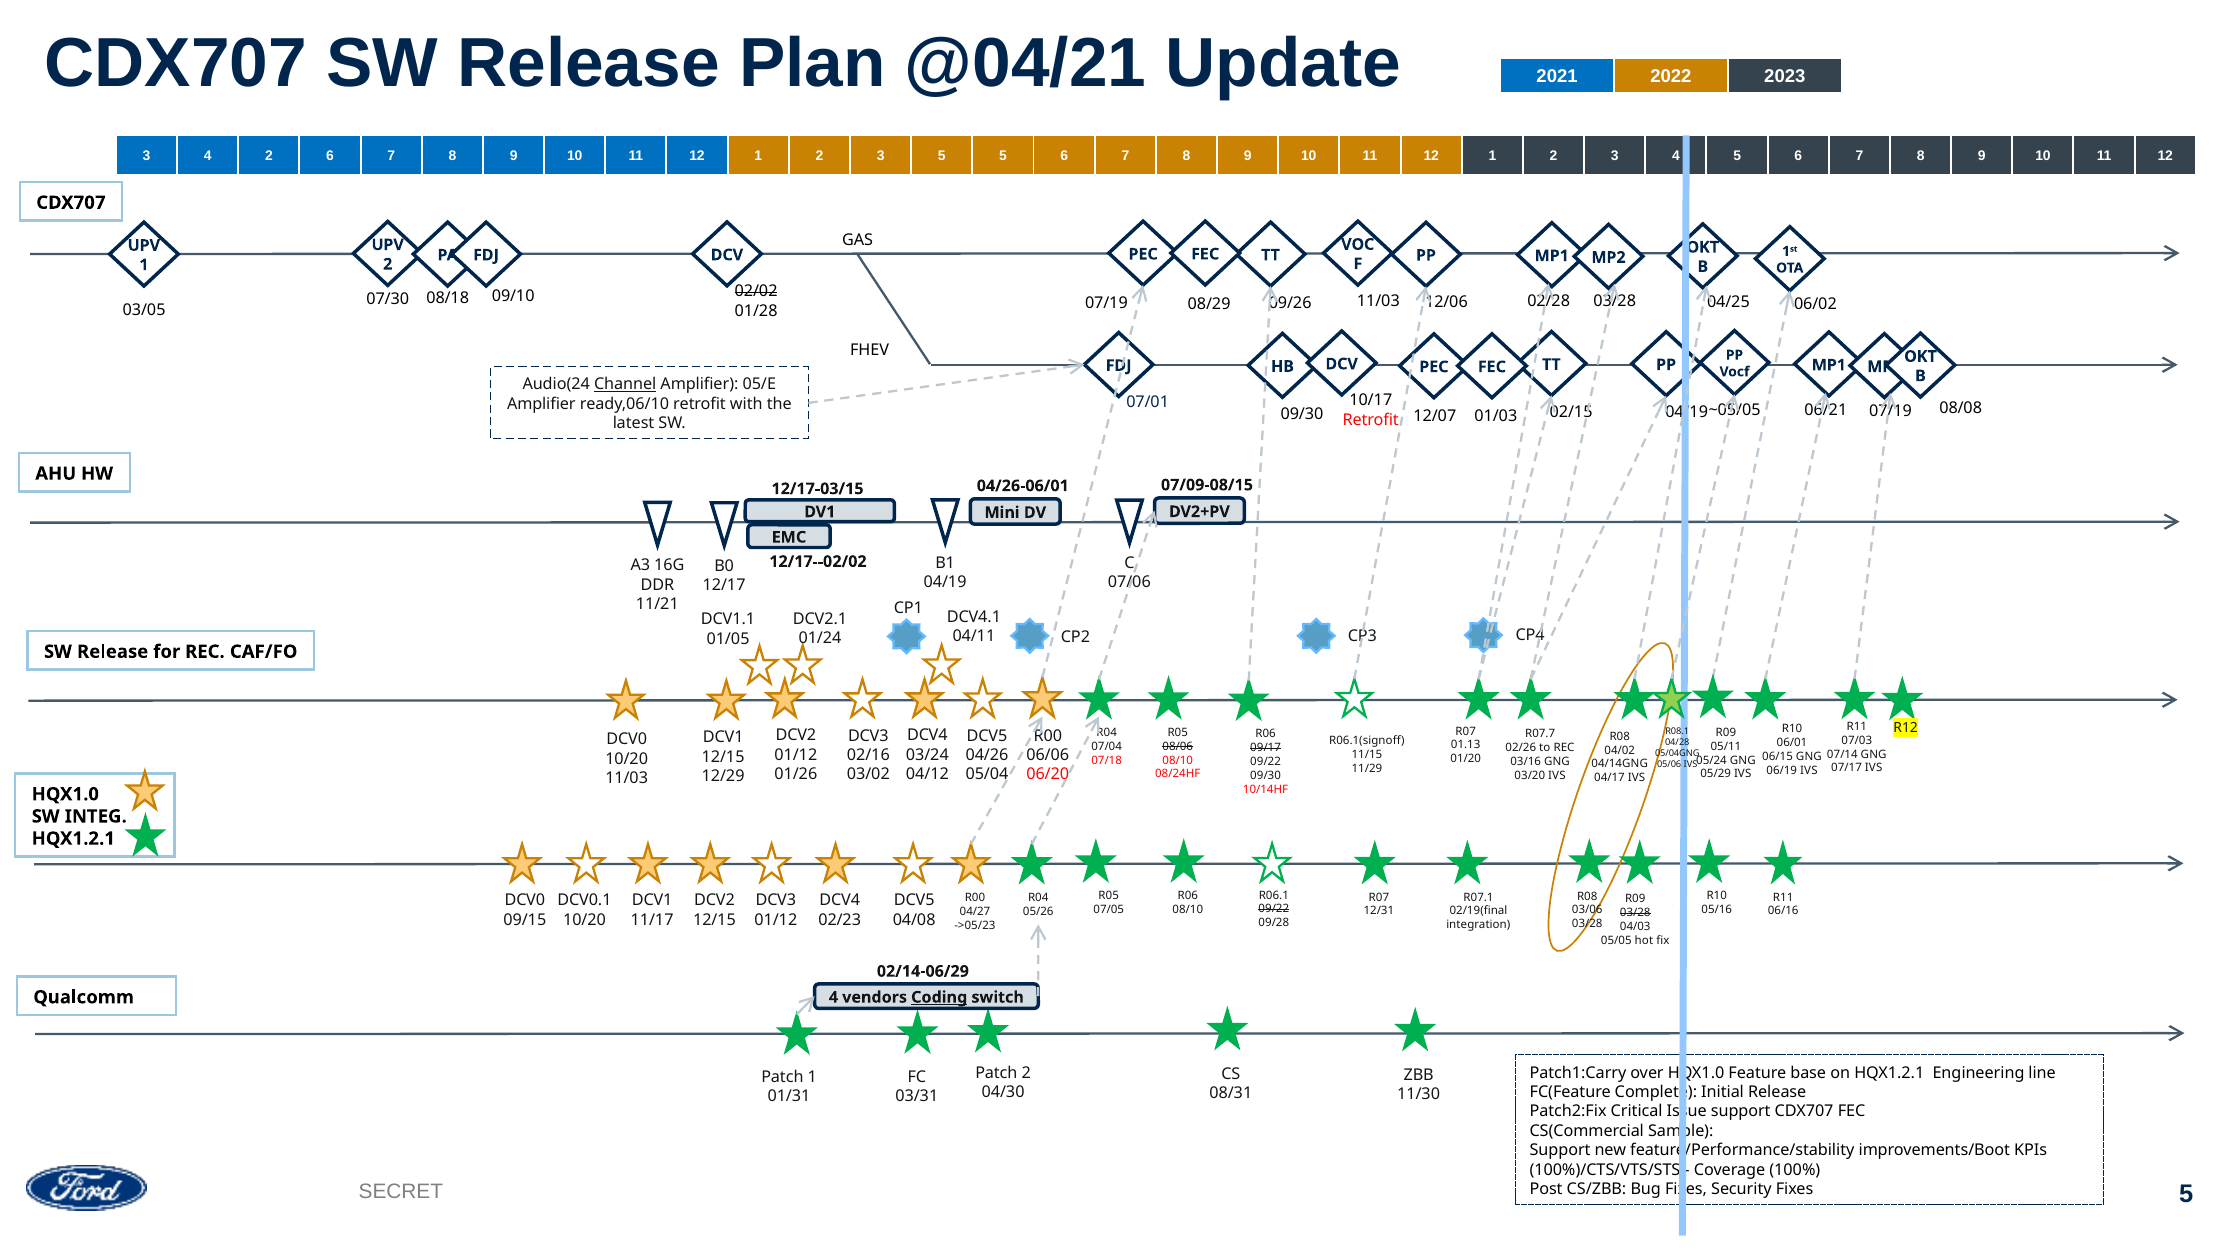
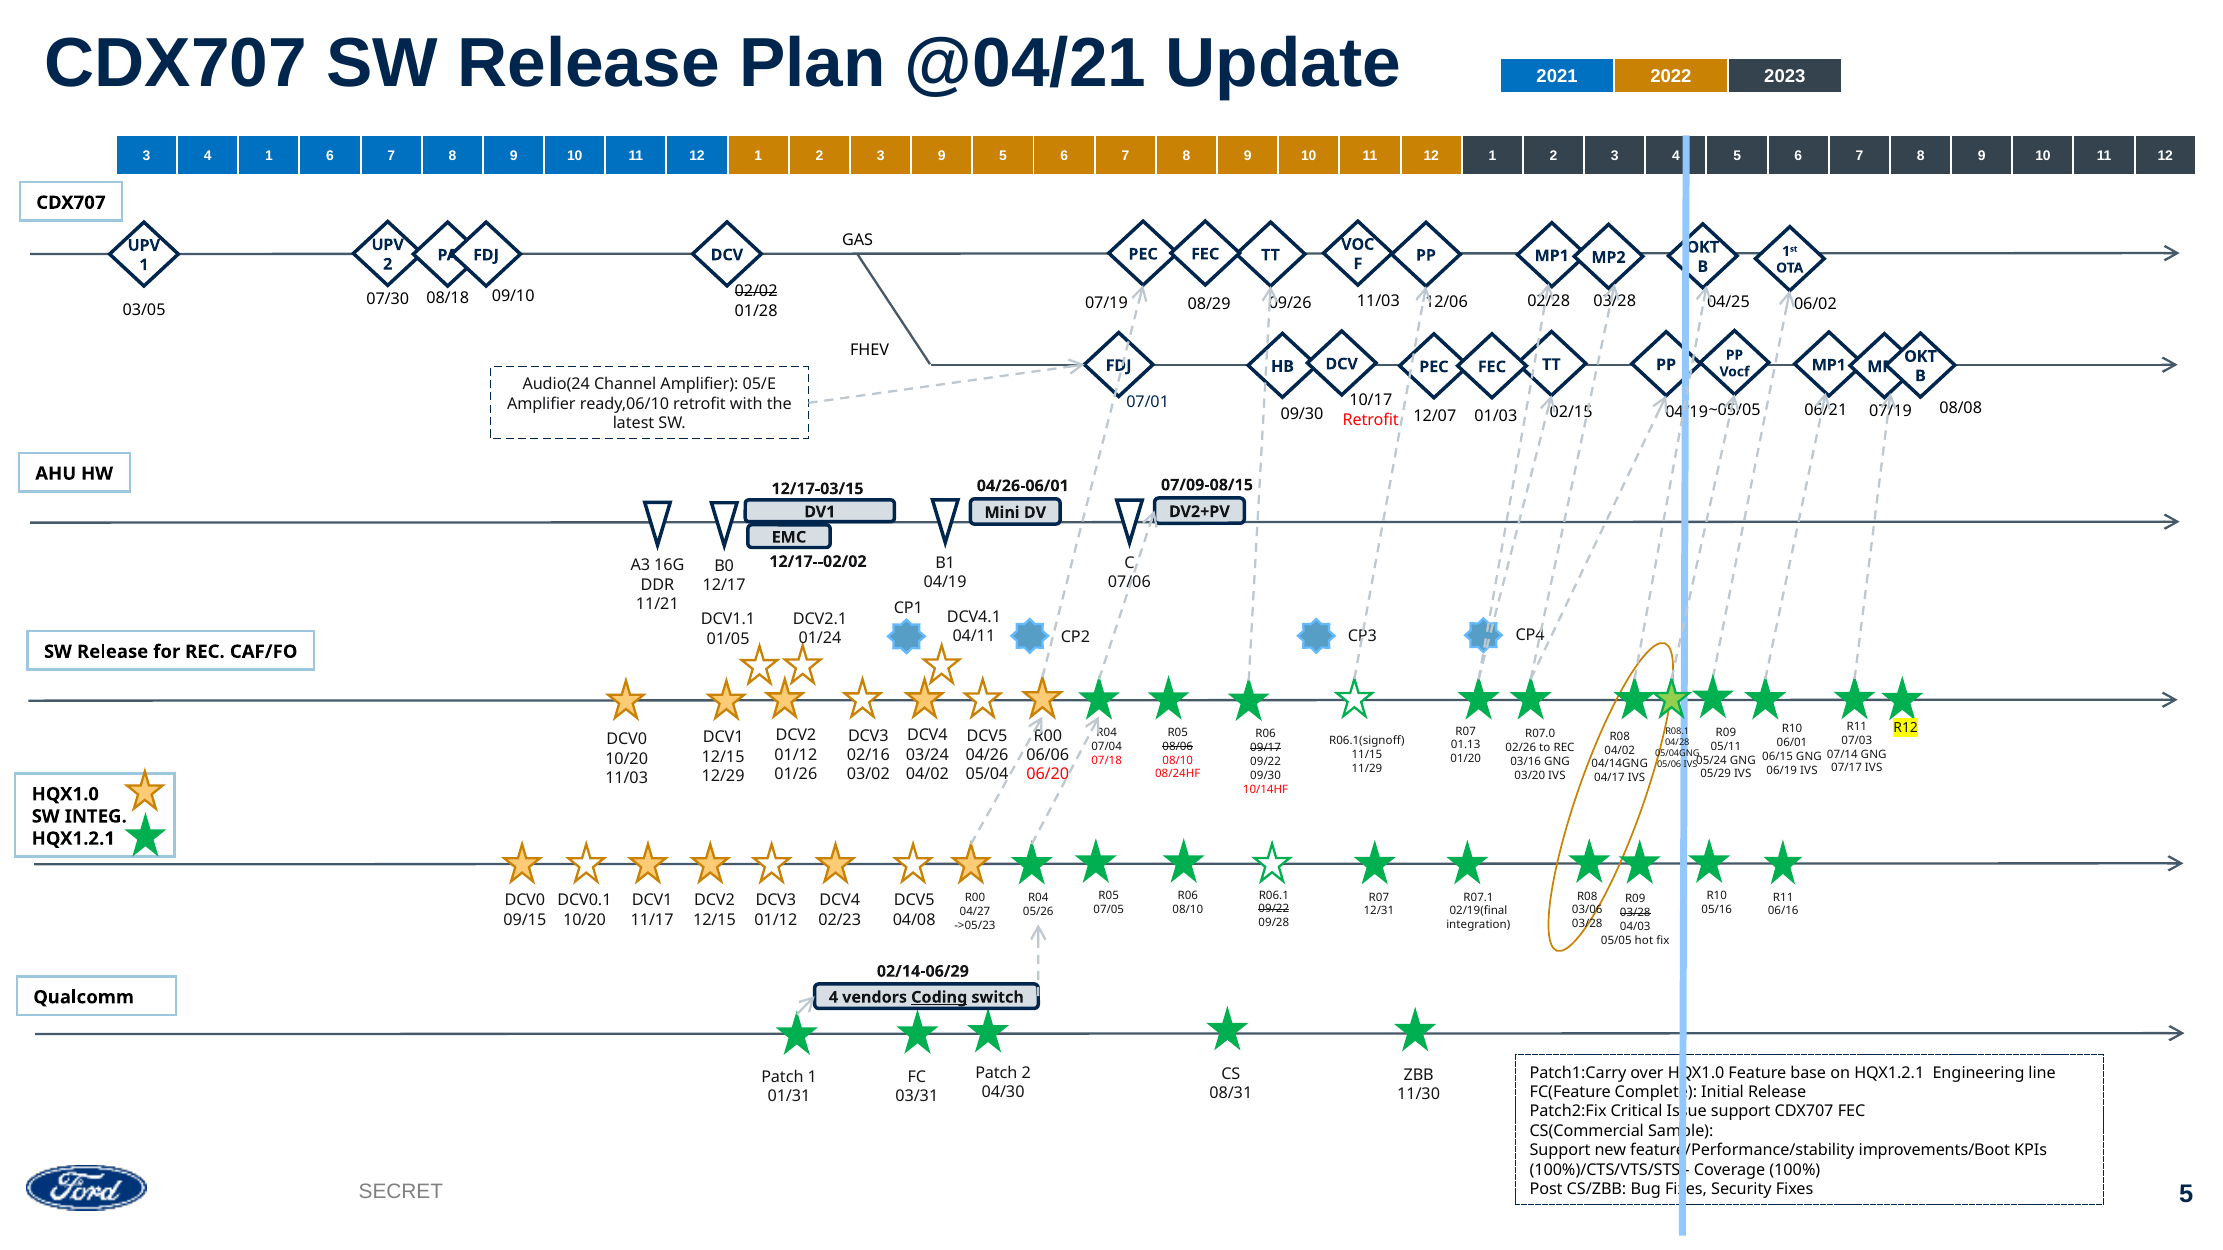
4 2: 2 -> 1
3 5: 5 -> 9
Channel underline: present -> none
R07.7: R07.7 -> R07.0
04/12 at (927, 775): 04/12 -> 04/02
